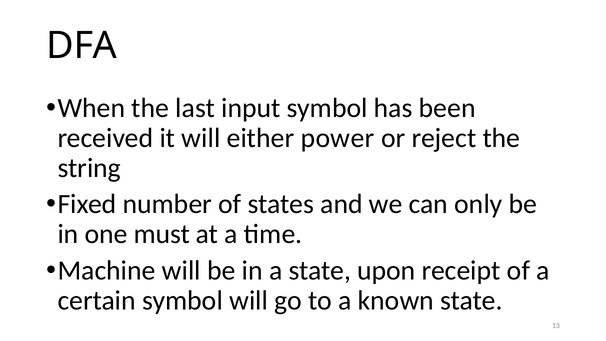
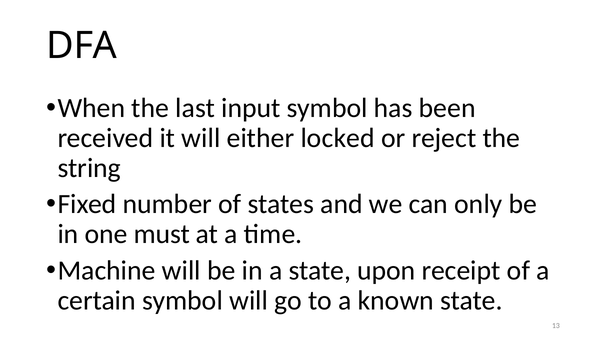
power: power -> locked
